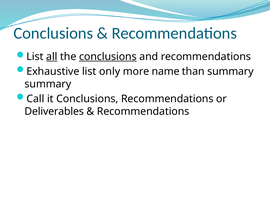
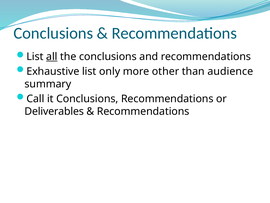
conclusions at (108, 56) underline: present -> none
name: name -> other
than summary: summary -> audience
